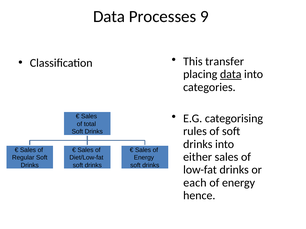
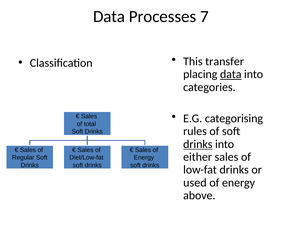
9: 9 -> 7
drinks at (198, 144) underline: none -> present
each: each -> used
hence: hence -> above
